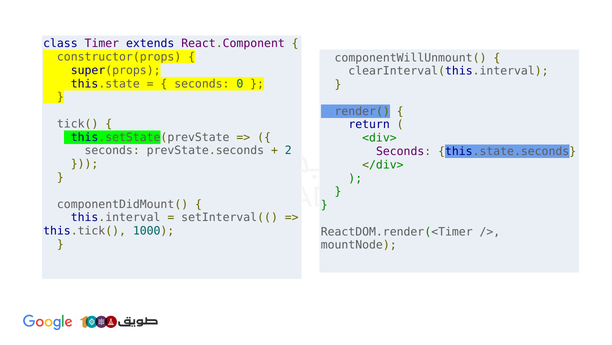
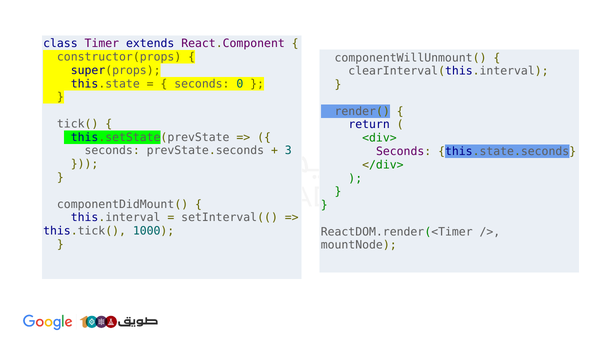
2: 2 -> 3
